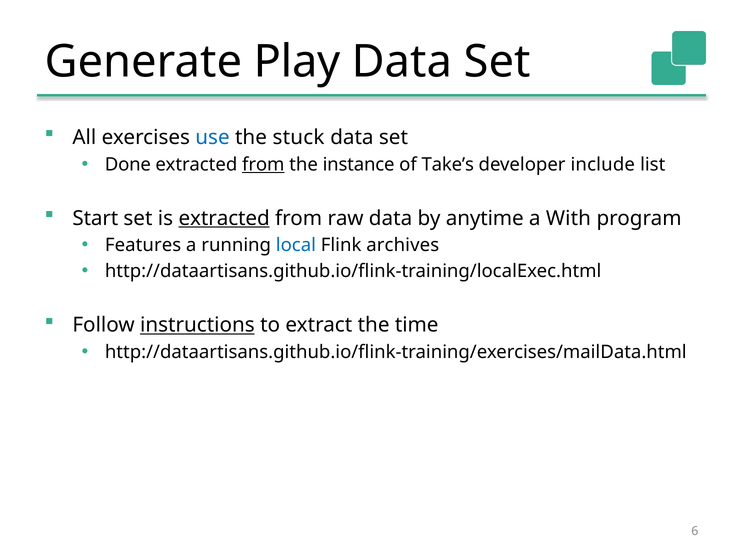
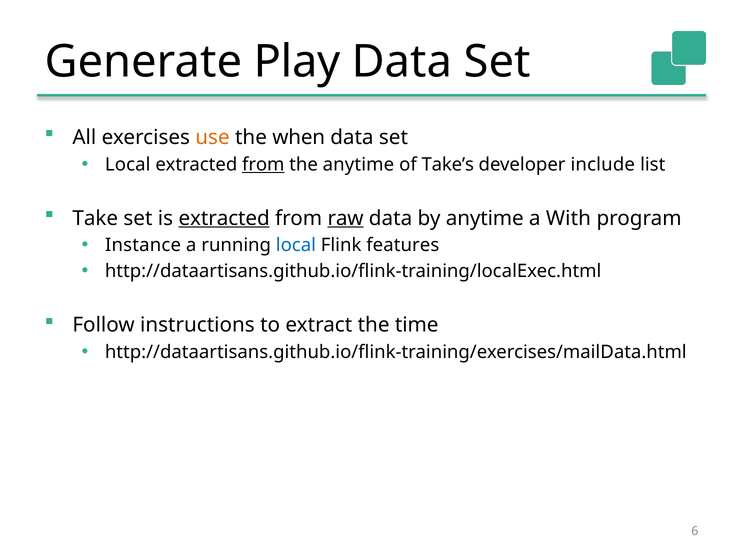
use colour: blue -> orange
stuck: stuck -> when
Done at (128, 164): Done -> Local
the instance: instance -> anytime
Start: Start -> Take
raw underline: none -> present
Features: Features -> Instance
archives: archives -> features
instructions underline: present -> none
